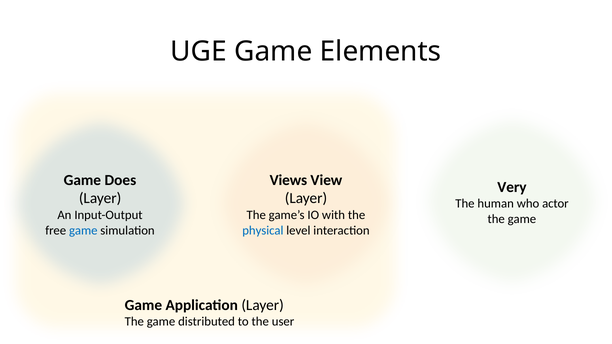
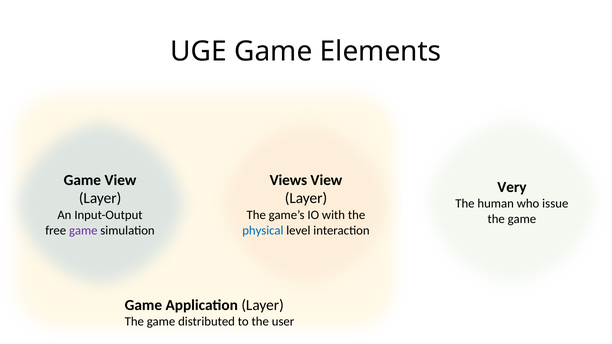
Game Does: Does -> View
actor: actor -> issue
game at (83, 231) colour: blue -> purple
